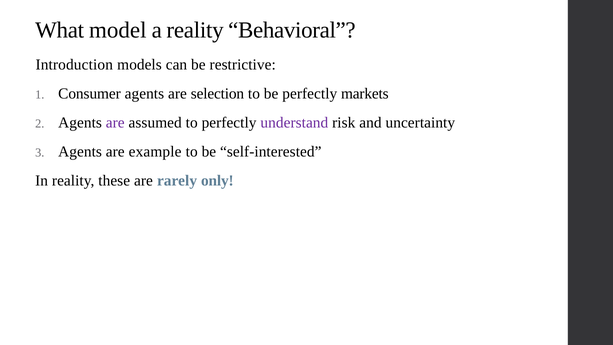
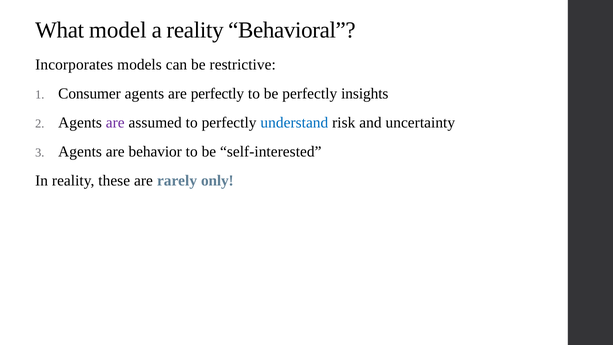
Introduction: Introduction -> Incorporates
are selection: selection -> perfectly
markets: markets -> insights
understand colour: purple -> blue
example: example -> behavior
